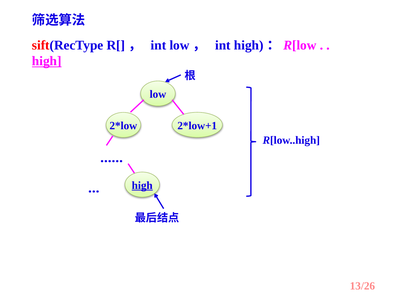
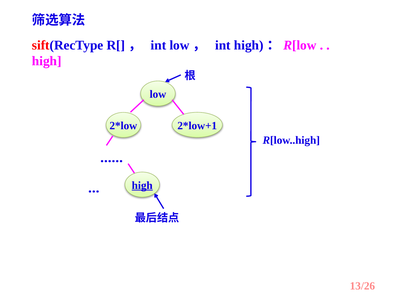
high at (47, 61) underline: present -> none
